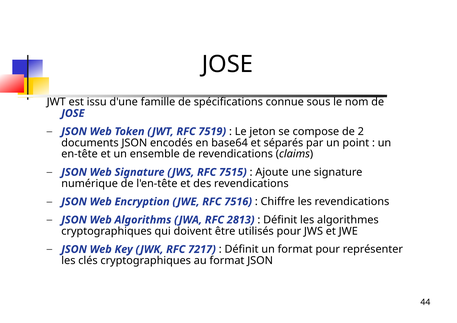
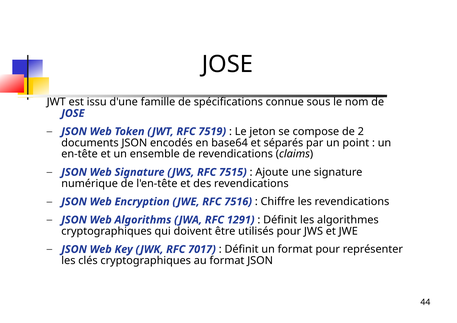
2813: 2813 -> 1291
7217: 7217 -> 7017
